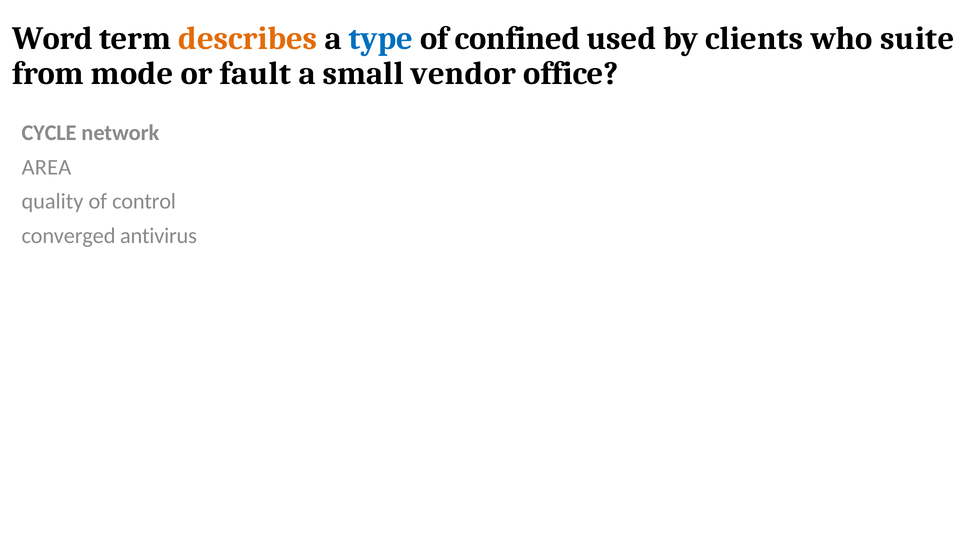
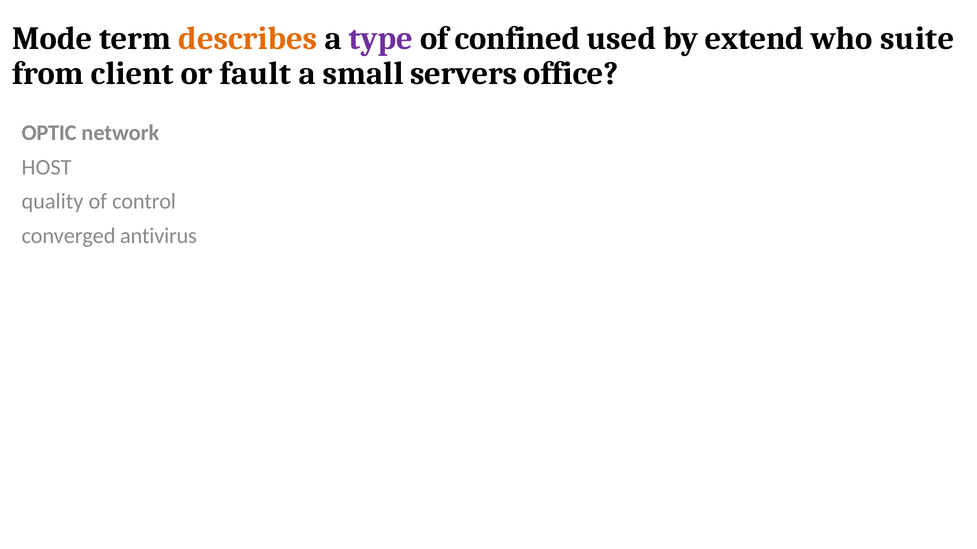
Word: Word -> Mode
type colour: blue -> purple
clients: clients -> extend
mode: mode -> client
vendor: vendor -> servers
CYCLE: CYCLE -> OPTIC
AREA: AREA -> HOST
